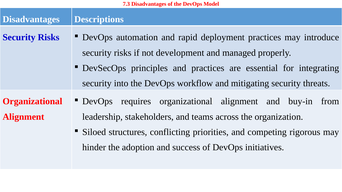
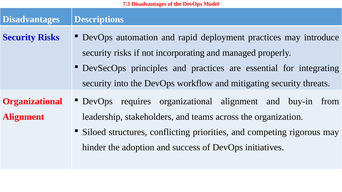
development: development -> incorporating
